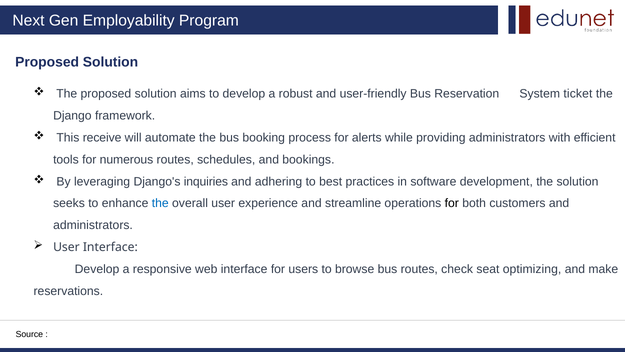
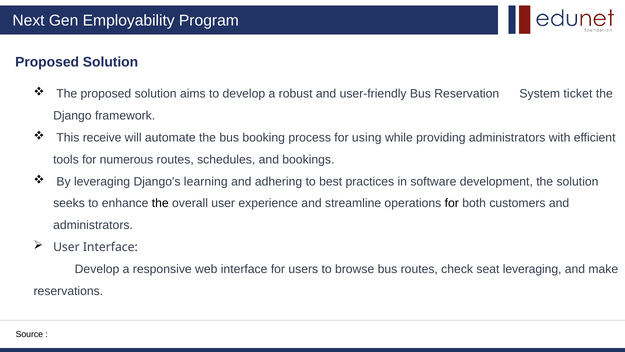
alerts: alerts -> using
inquiries: inquiries -> learning
the at (160, 203) colour: blue -> black
seat optimizing: optimizing -> leveraging
